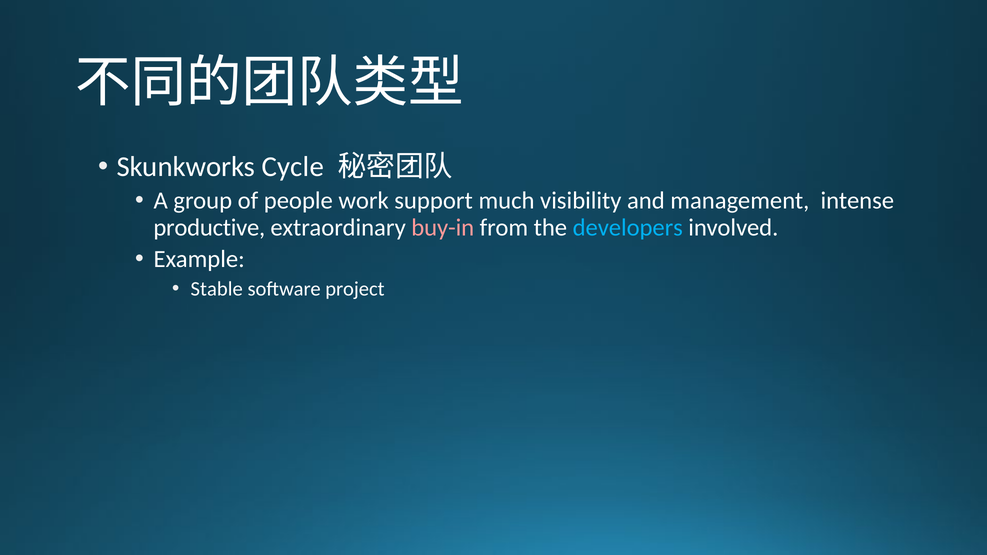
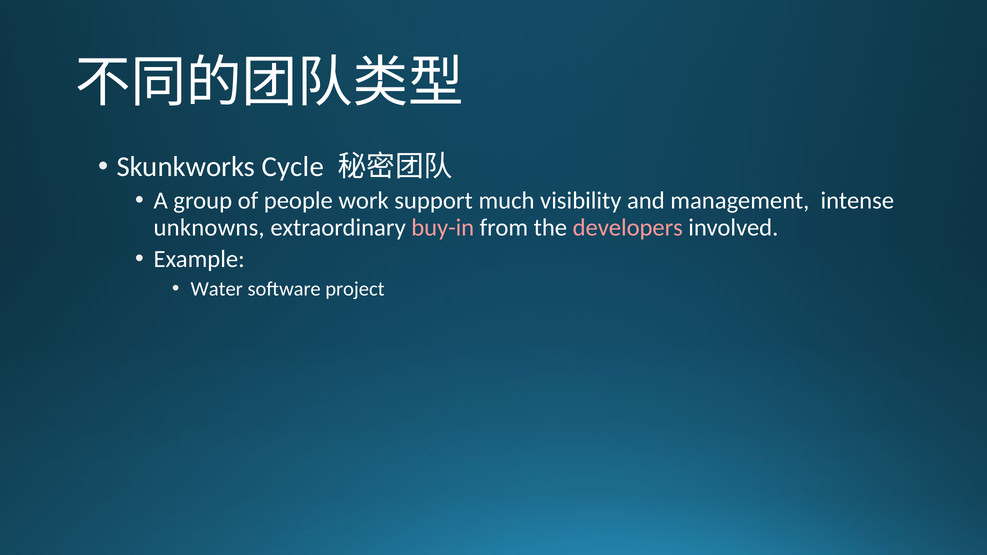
productive: productive -> unknowns
developers colour: light blue -> pink
Stable: Stable -> Water
